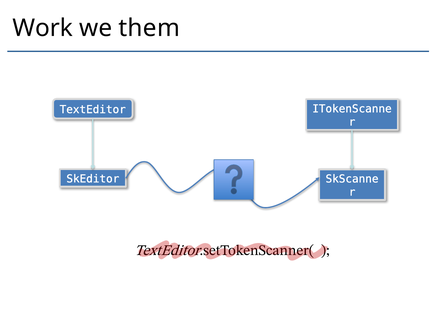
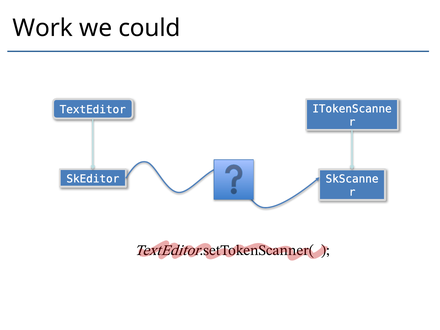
them: them -> could
